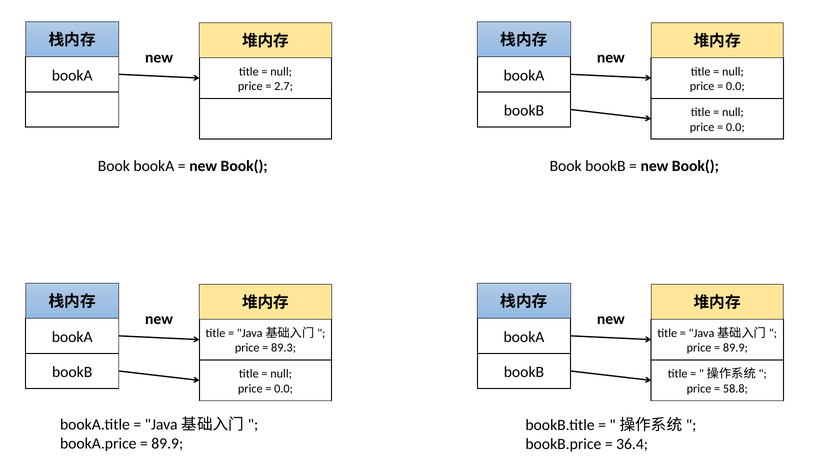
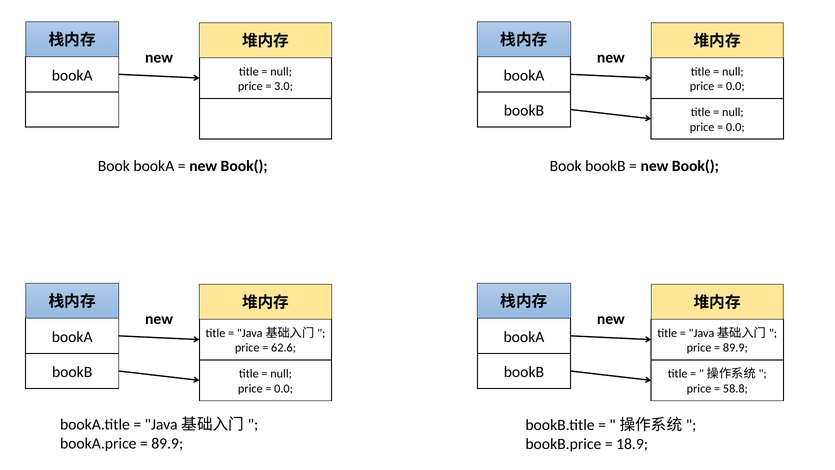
2.7: 2.7 -> 3.0
89.3: 89.3 -> 62.6
36.4: 36.4 -> 18.9
